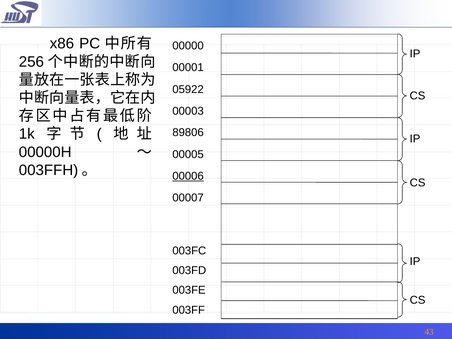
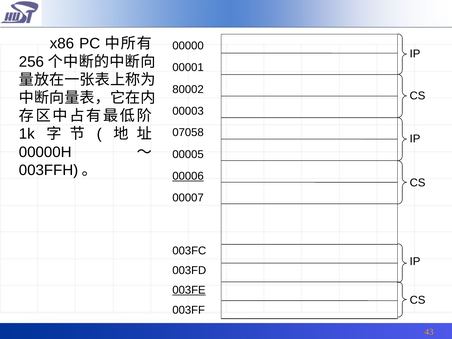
05922: 05922 -> 80002
89806: 89806 -> 07058
003FE underline: none -> present
